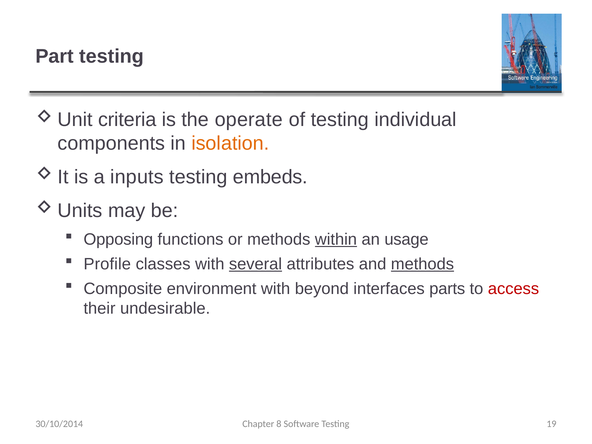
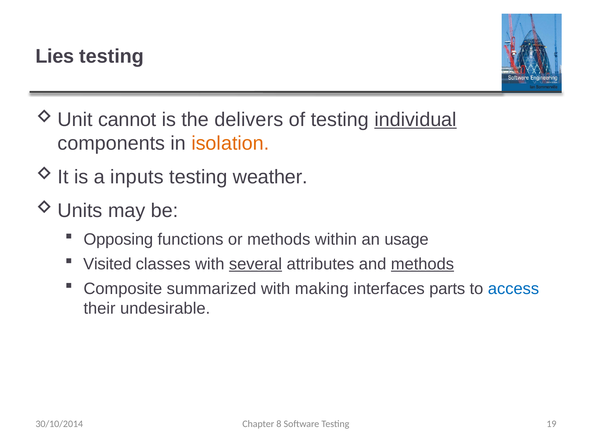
Part: Part -> Lies
criteria: criteria -> cannot
operate: operate -> delivers
individual underline: none -> present
embeds: embeds -> weather
within underline: present -> none
Profile: Profile -> Visited
environment: environment -> summarized
beyond: beyond -> making
access colour: red -> blue
